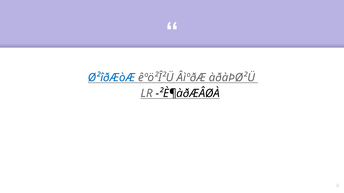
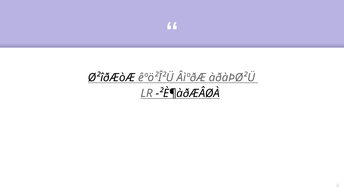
Ø²îðÆòÆ colour: blue -> black
